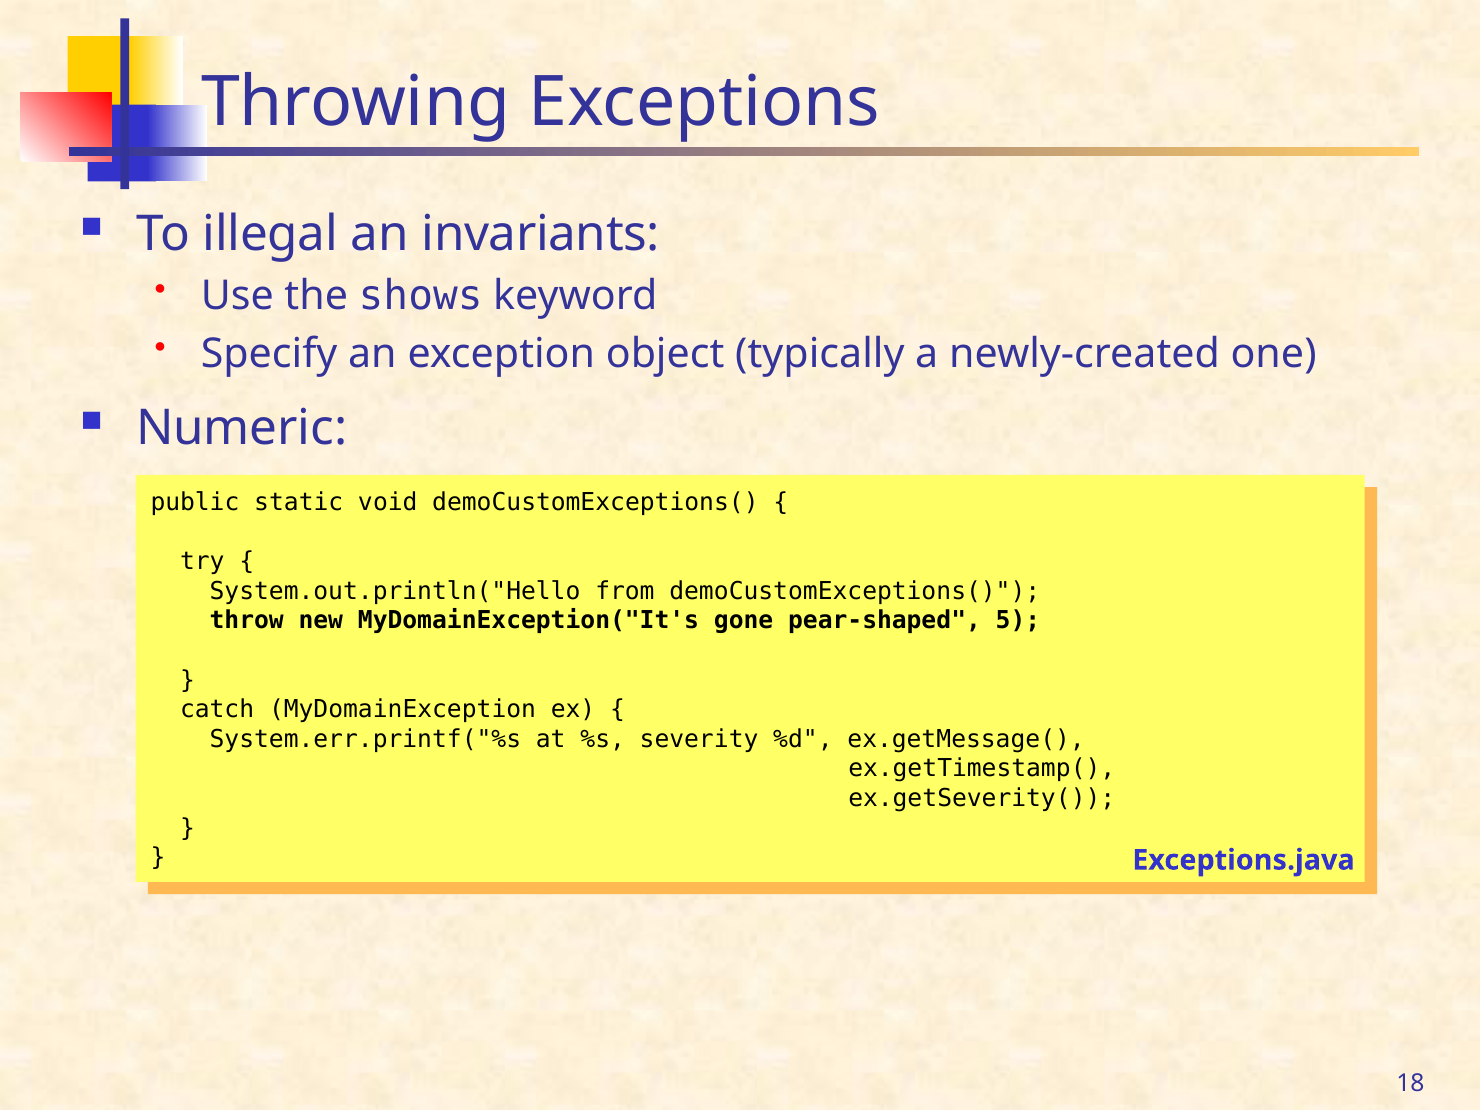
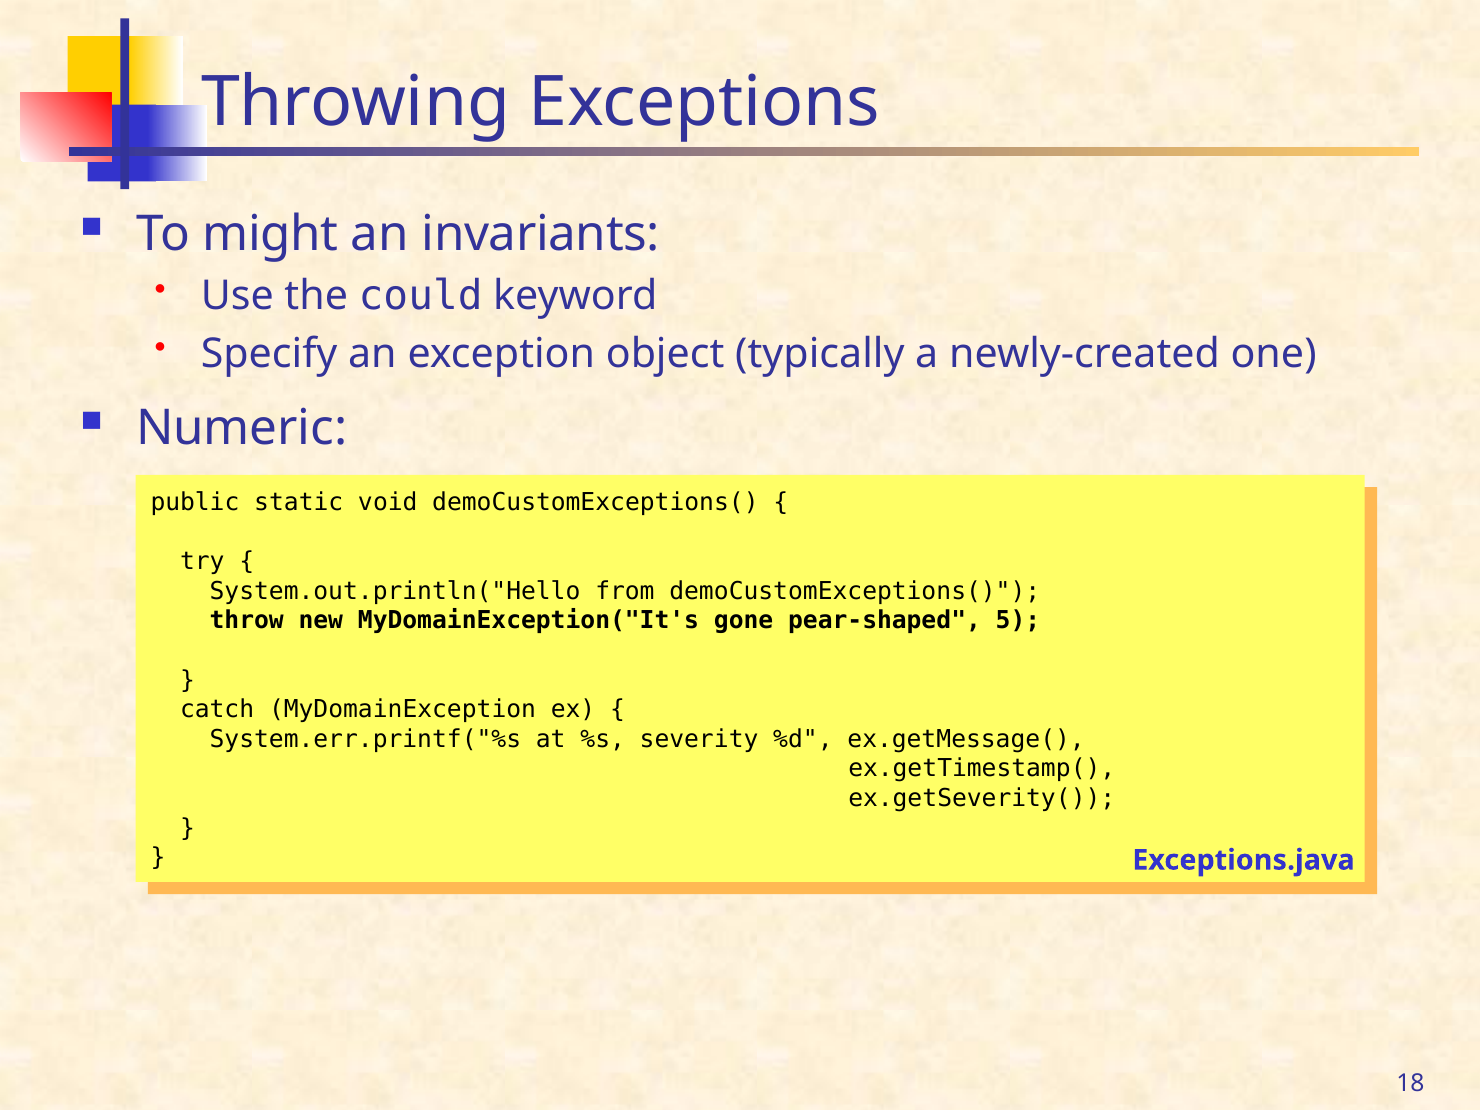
illegal: illegal -> might
shows: shows -> could
